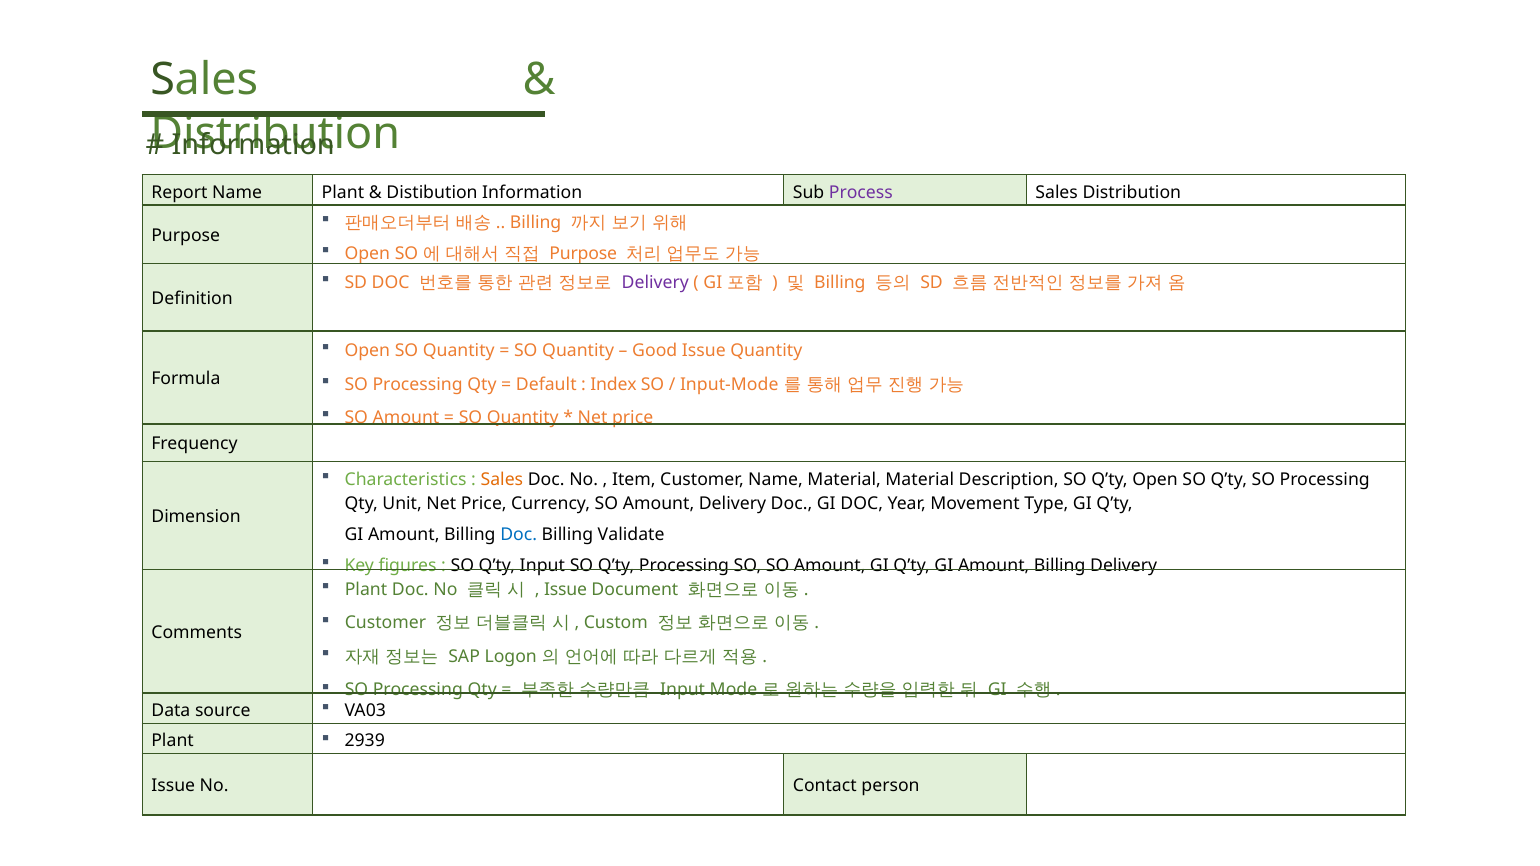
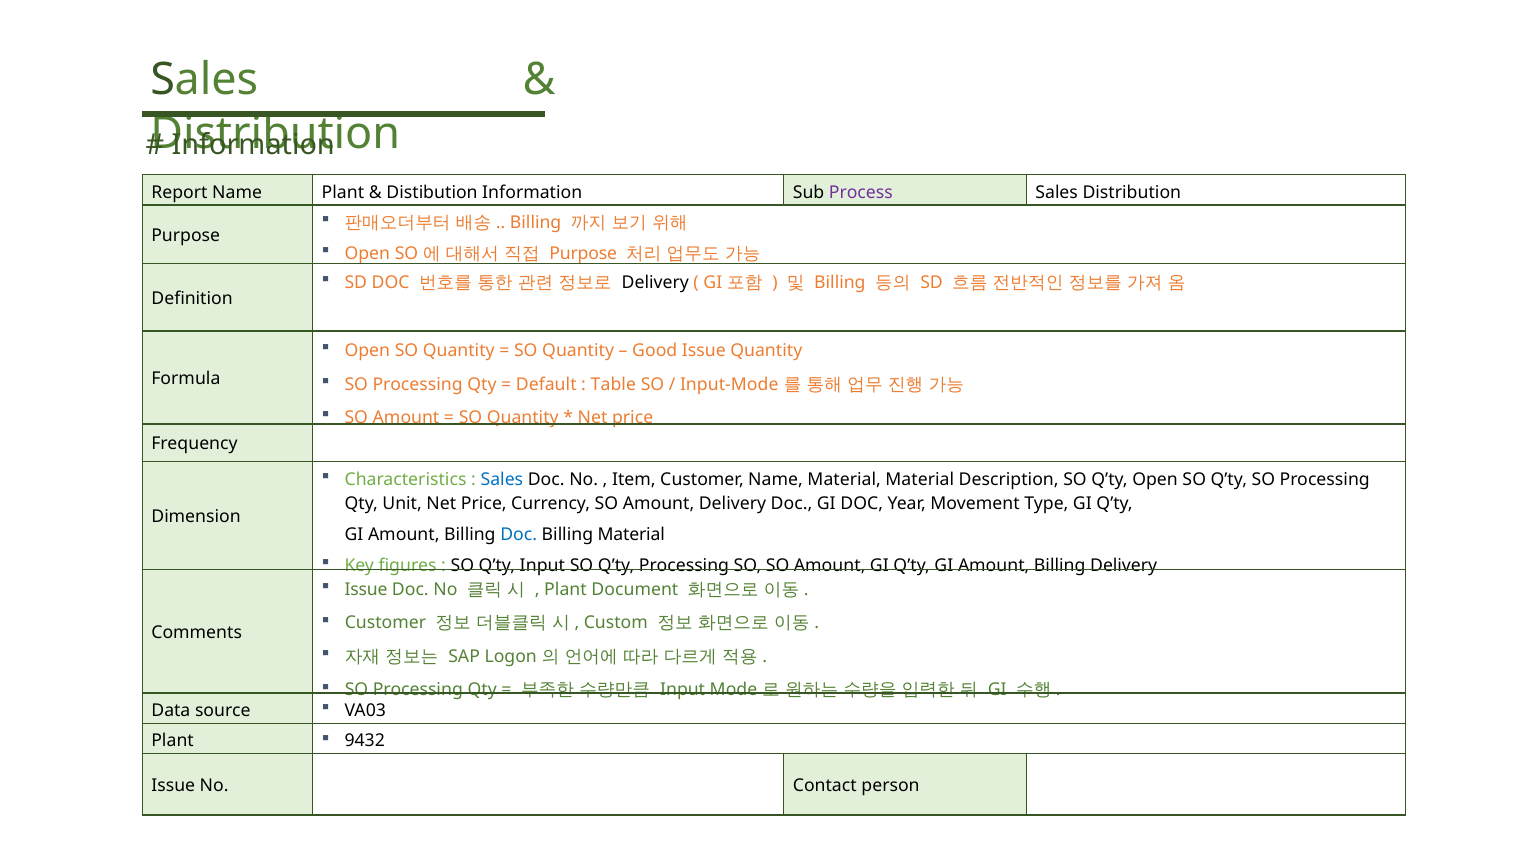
Delivery at (655, 283) colour: purple -> black
Index: Index -> Table
Sales at (502, 479) colour: orange -> blue
Billing Validate: Validate -> Material
Plant at (366, 590): Plant -> Issue
Issue at (566, 590): Issue -> Plant
2939: 2939 -> 9432
